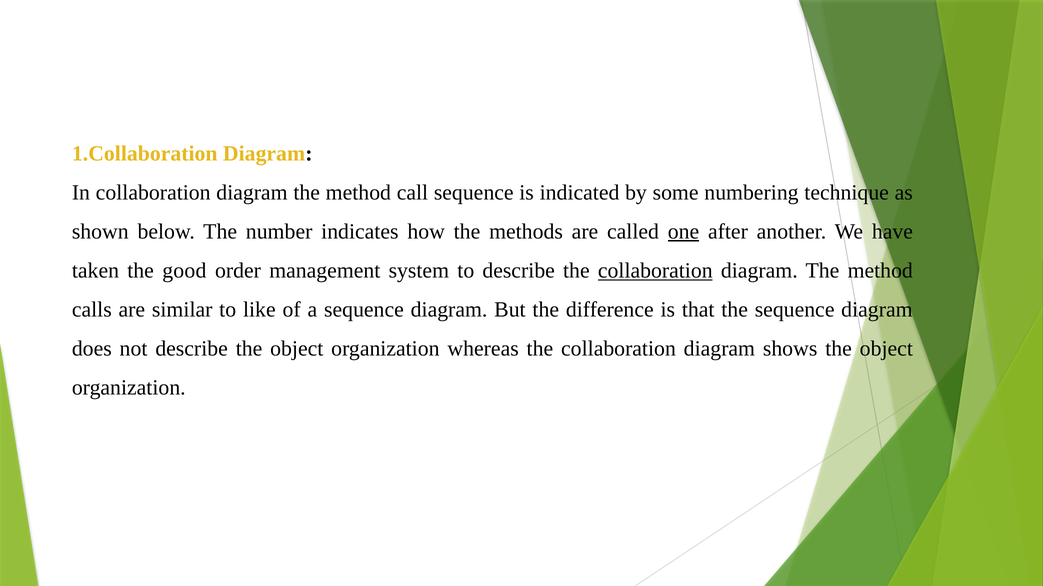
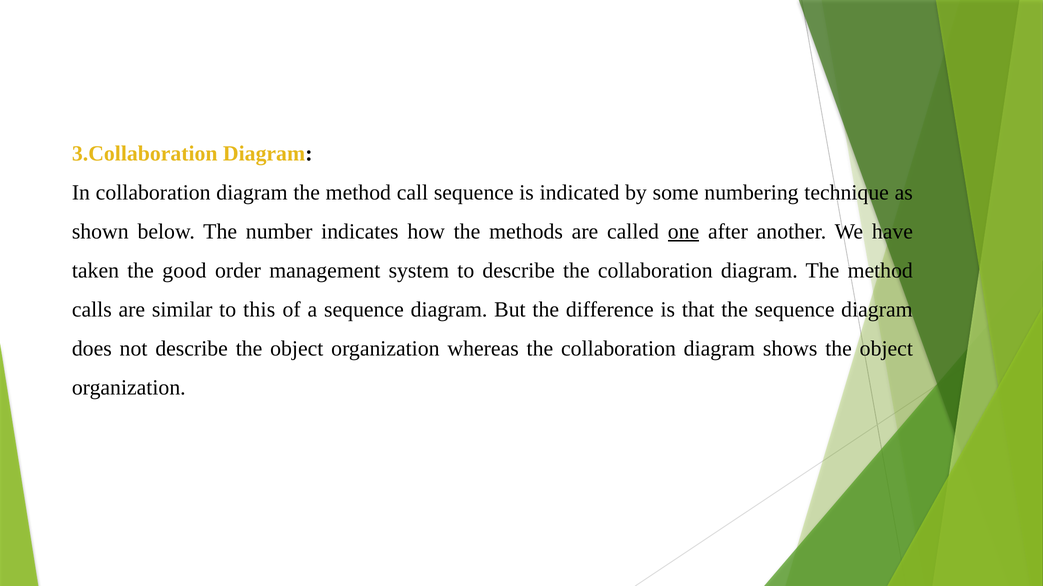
1.Collaboration: 1.Collaboration -> 3.Collaboration
collaboration at (655, 271) underline: present -> none
like: like -> this
